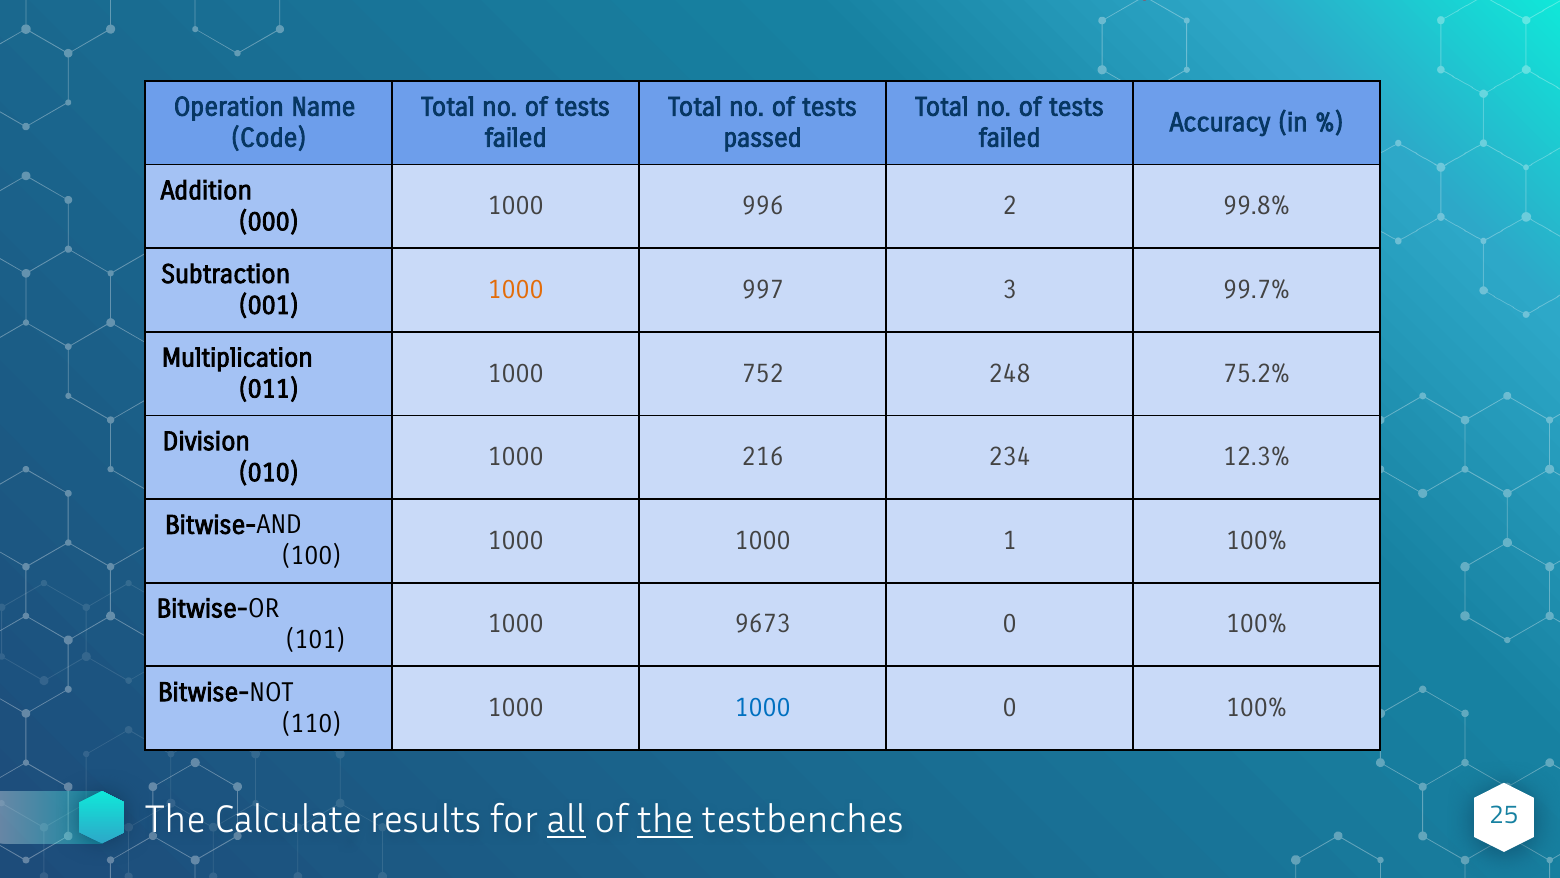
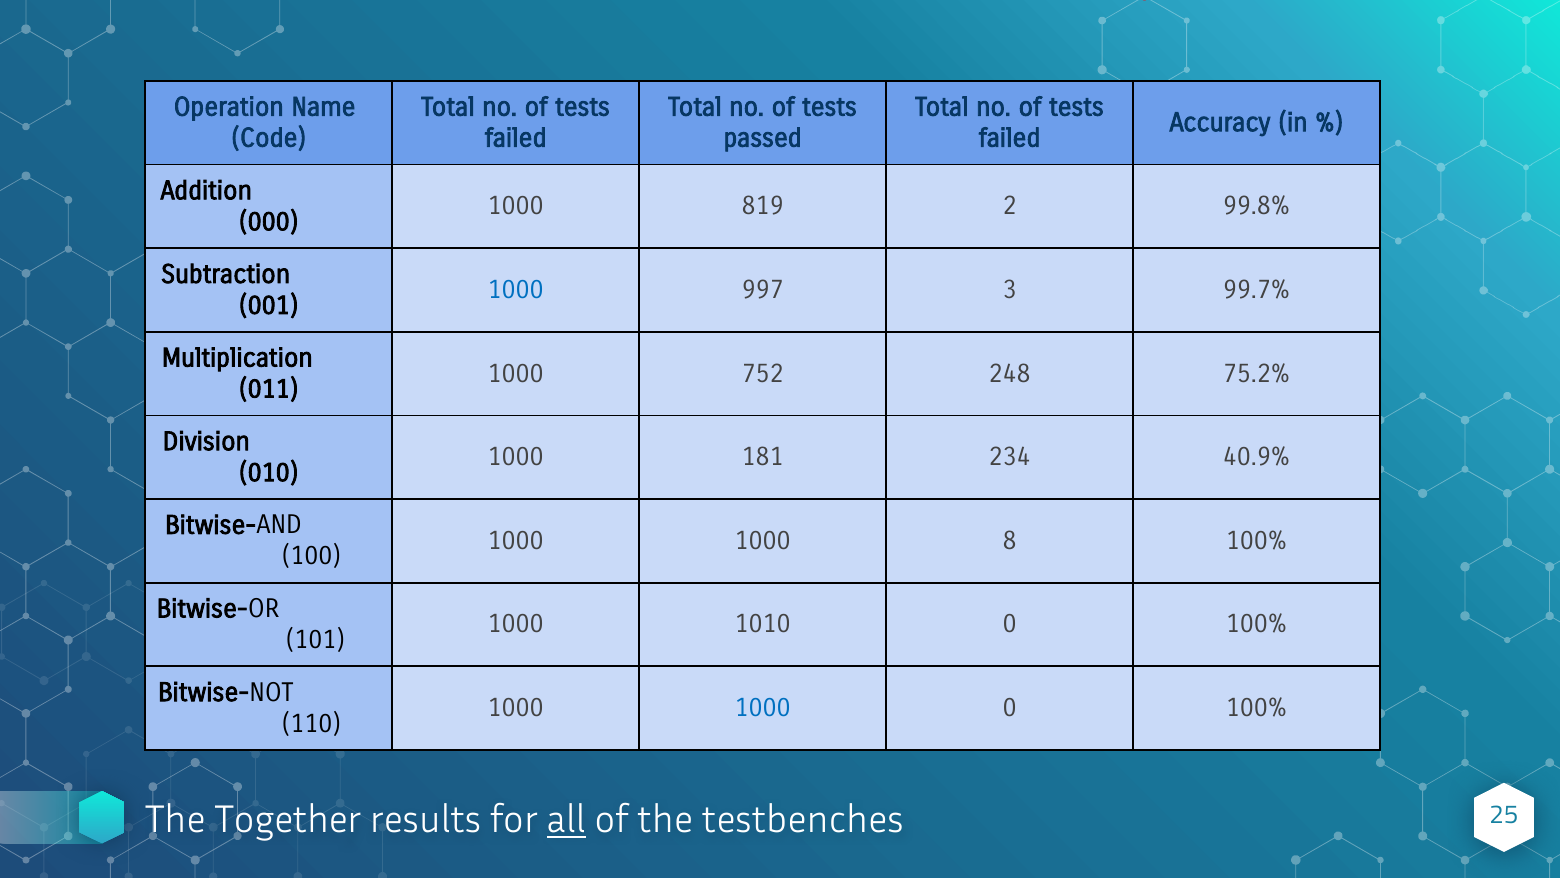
996: 996 -> 819
1000 at (516, 290) colour: orange -> blue
216: 216 -> 181
12.3%: 12.3% -> 40.9%
1: 1 -> 8
9673: 9673 -> 1010
Calculate: Calculate -> Together
the at (665, 820) underline: present -> none
